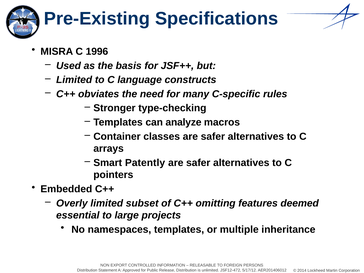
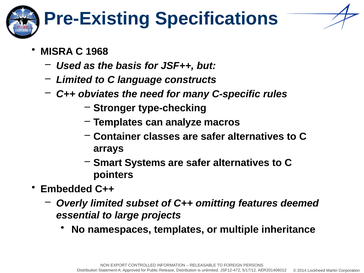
1996: 1996 -> 1968
Patently: Patently -> Systems
